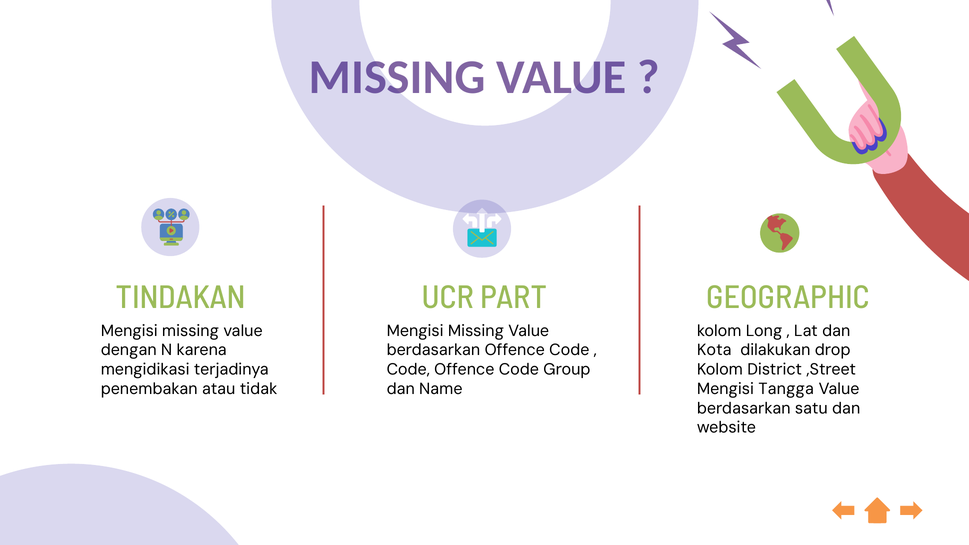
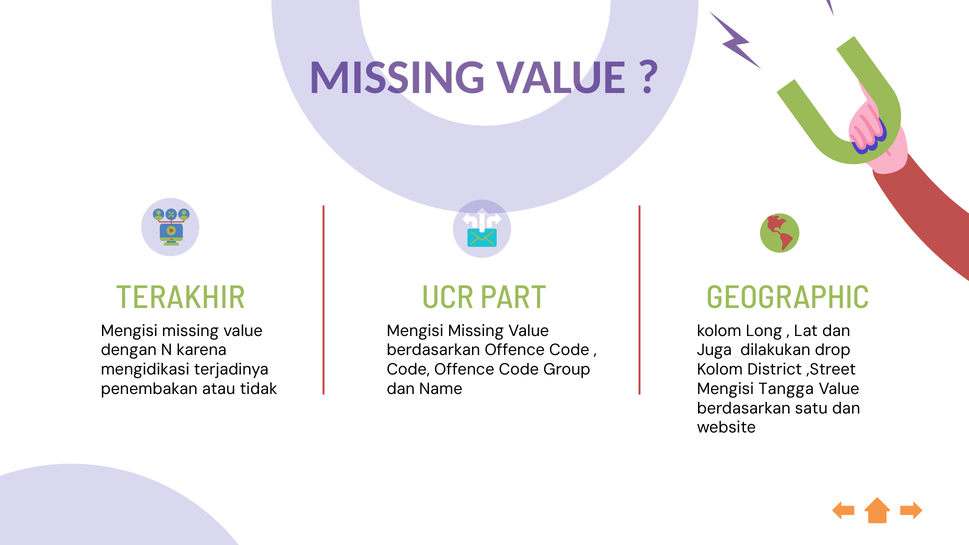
TINDAKAN: TINDAKAN -> TERAKHIR
Kota: Kota -> Juga
